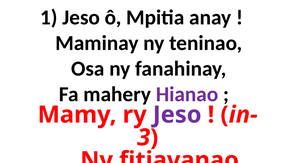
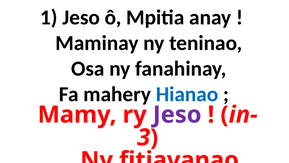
Hianao colour: purple -> blue
